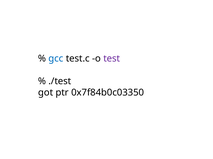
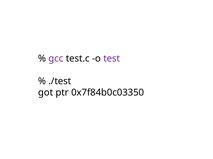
gcc colour: blue -> purple
